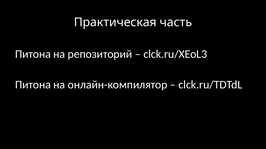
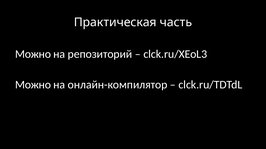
Питона at (33, 54): Питона -> Можно
Питона at (33, 85): Питона -> Можно
